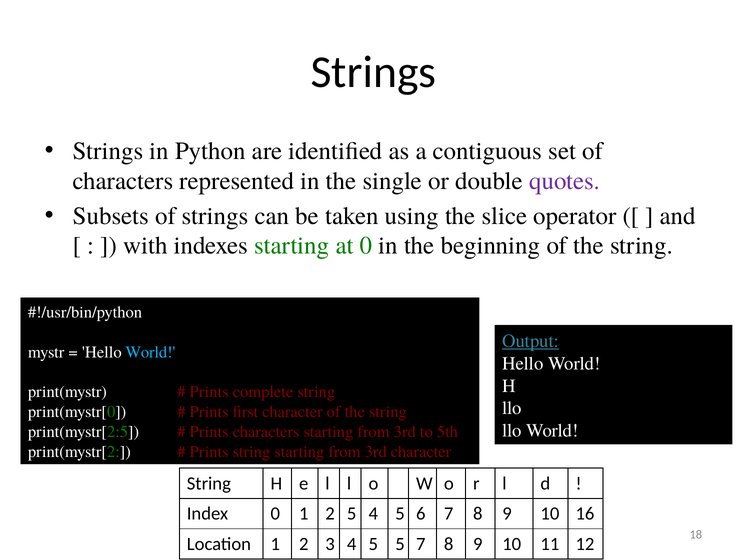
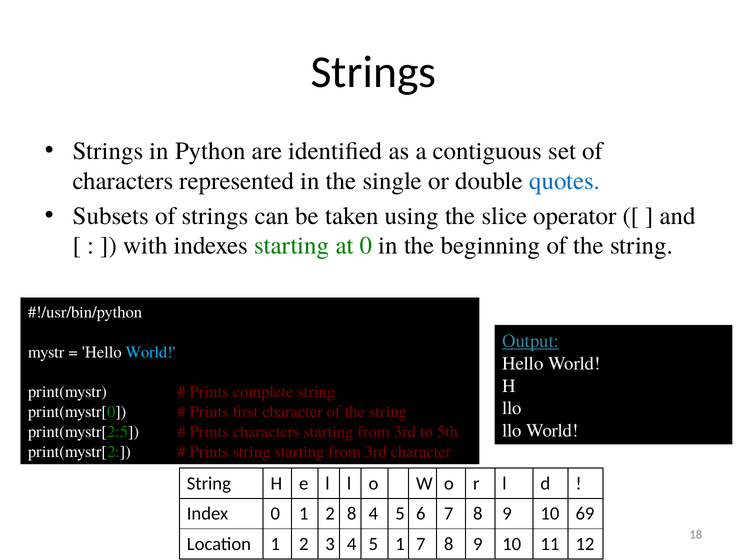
quotes colour: purple -> blue
2 5: 5 -> 8
16: 16 -> 69
5 5: 5 -> 1
